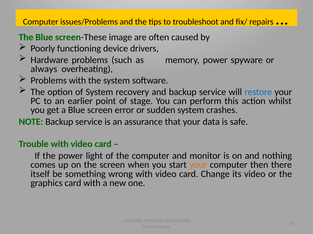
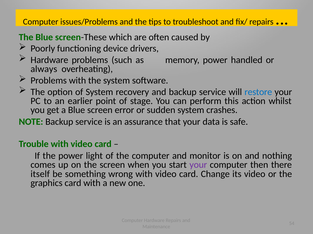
image: image -> which
spyware: spyware -> handled
your at (198, 165) colour: orange -> purple
